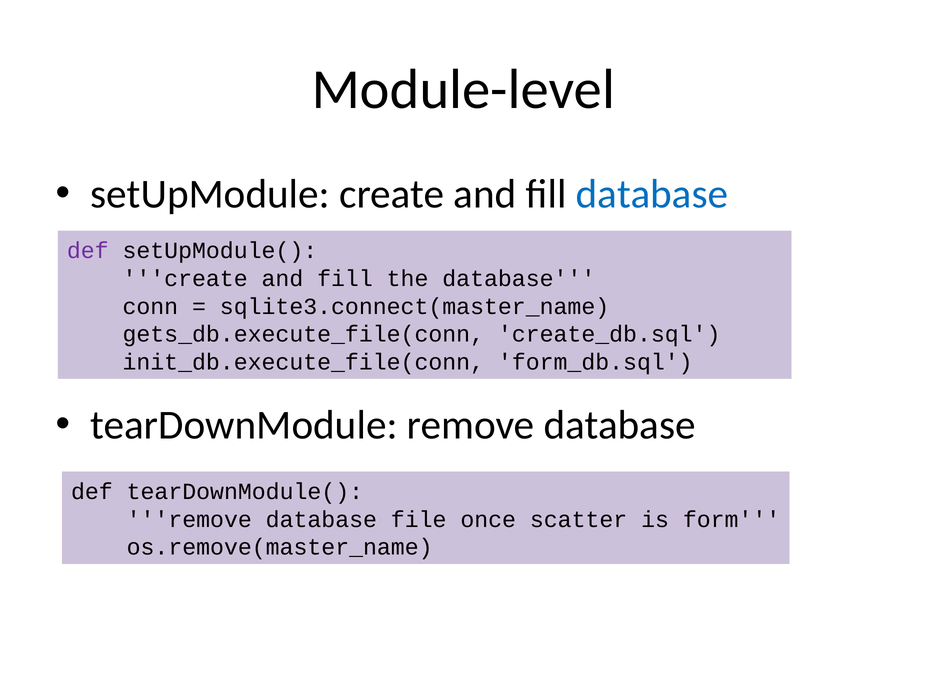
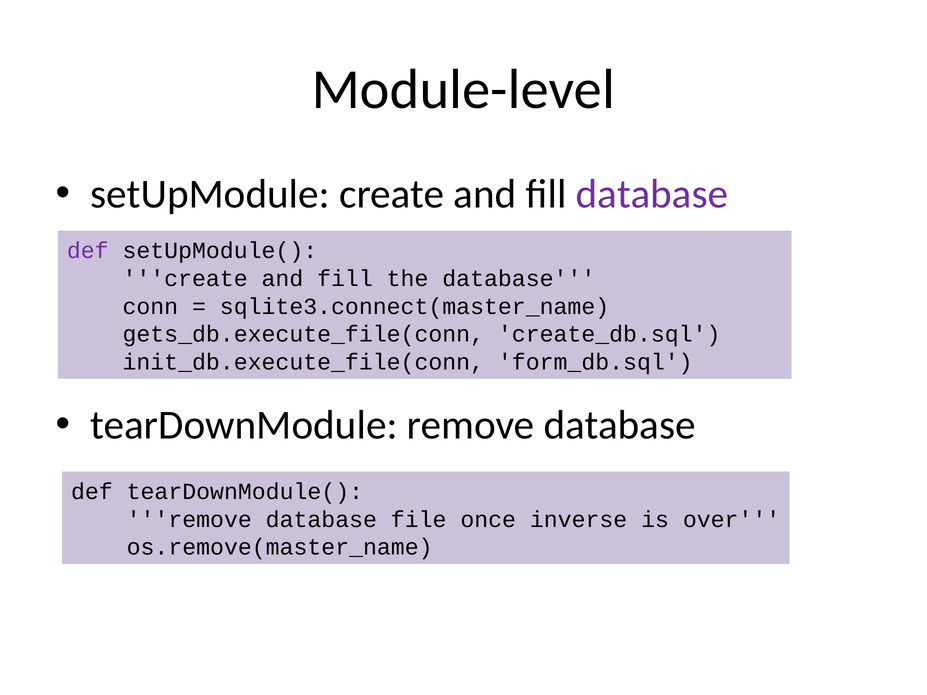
database at (652, 194) colour: blue -> purple
scatter: scatter -> inverse
form: form -> over
